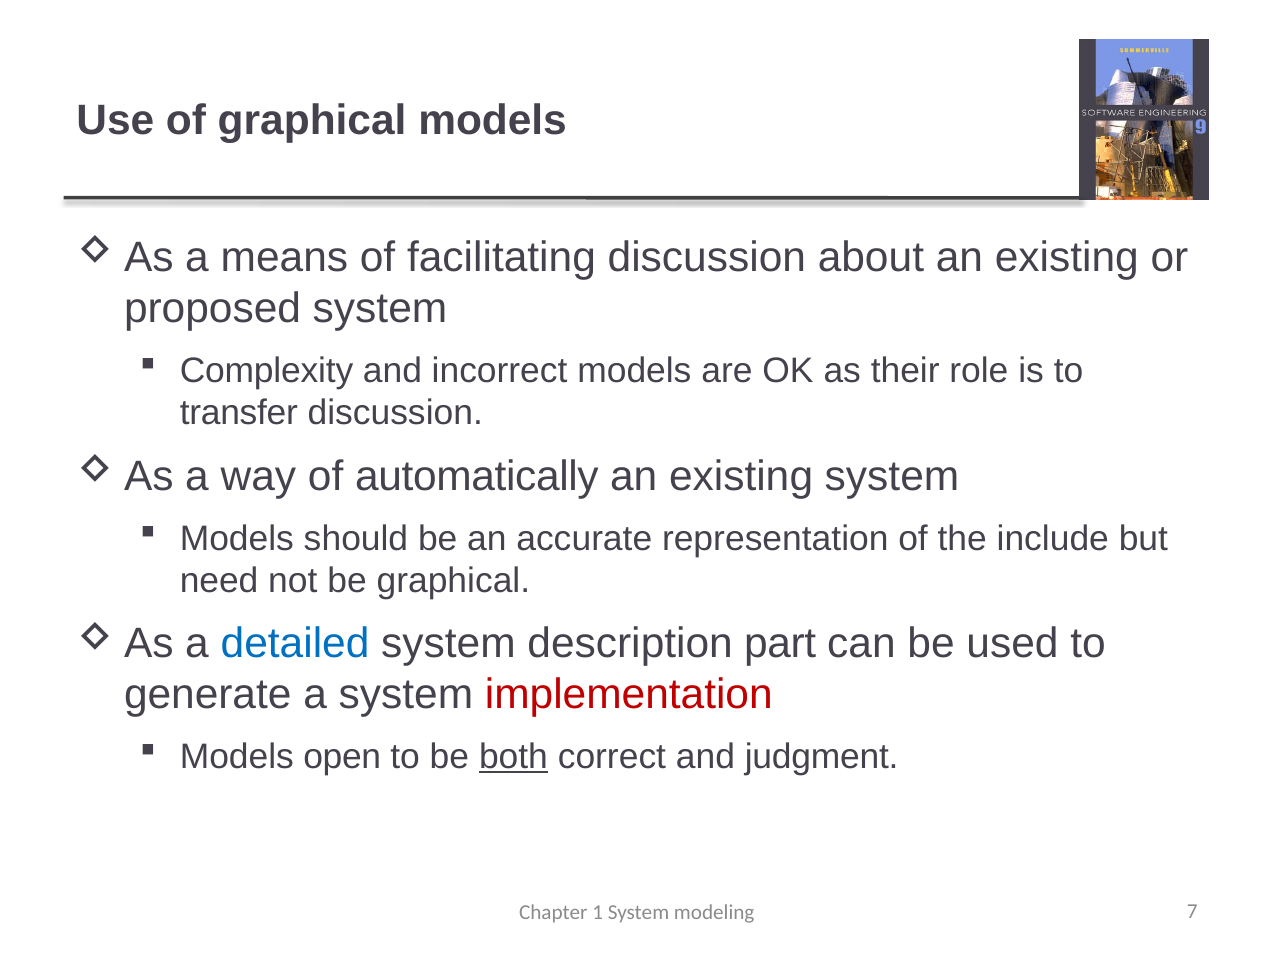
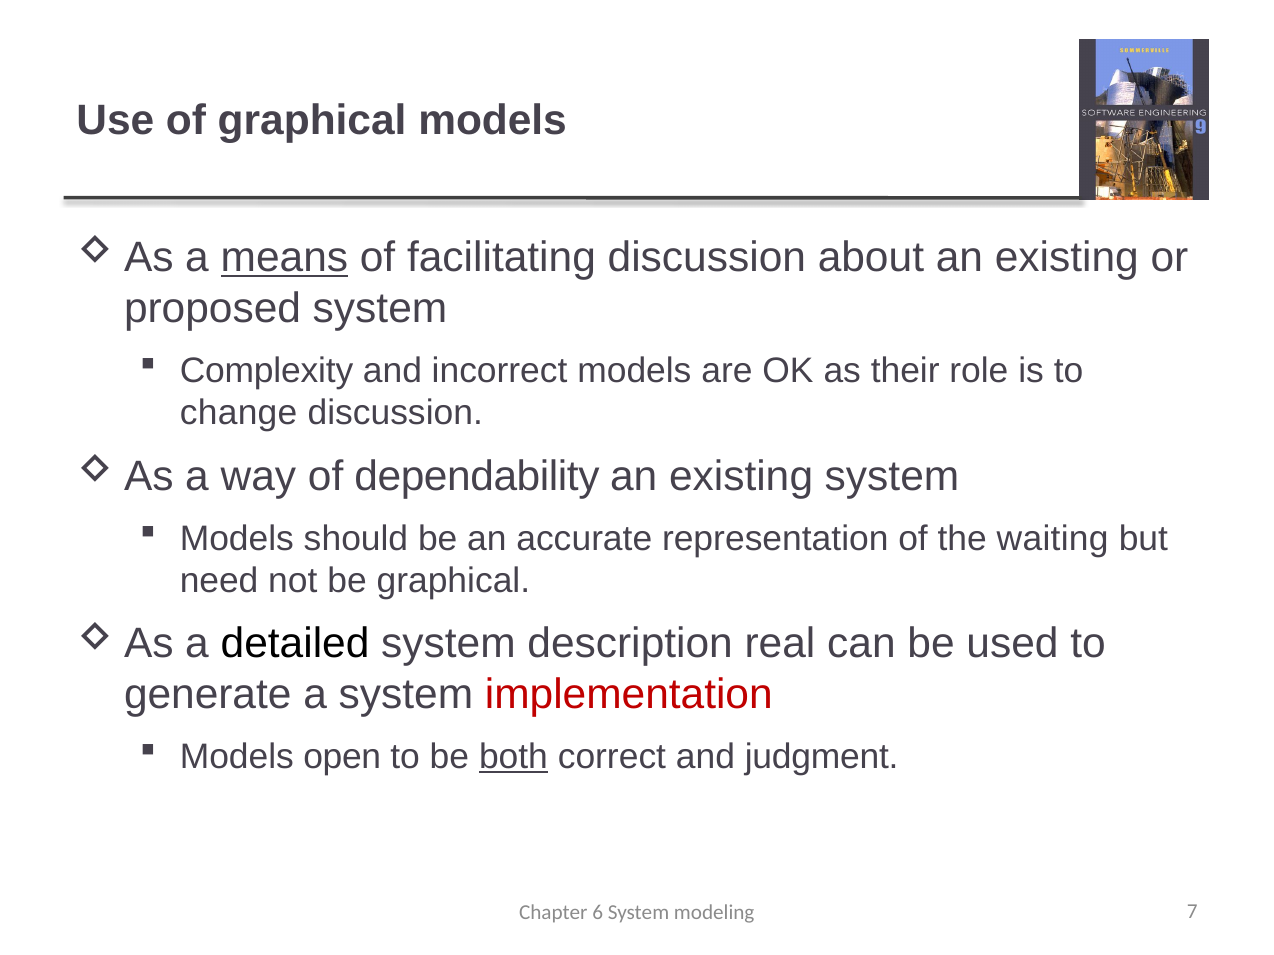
means underline: none -> present
transfer: transfer -> change
automatically: automatically -> dependability
include: include -> waiting
detailed colour: blue -> black
part: part -> real
1: 1 -> 6
